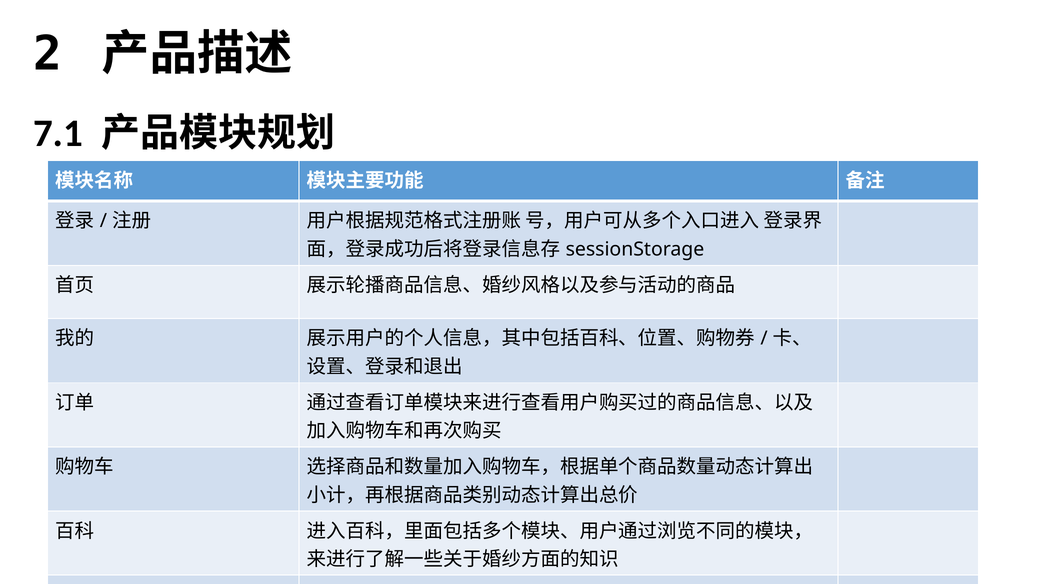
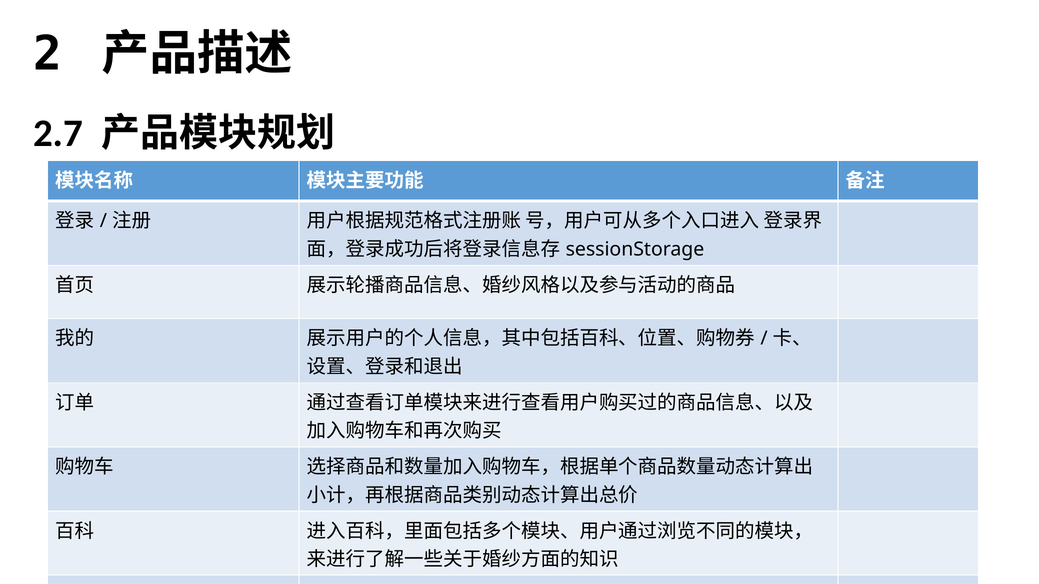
7.1: 7.1 -> 2.7
